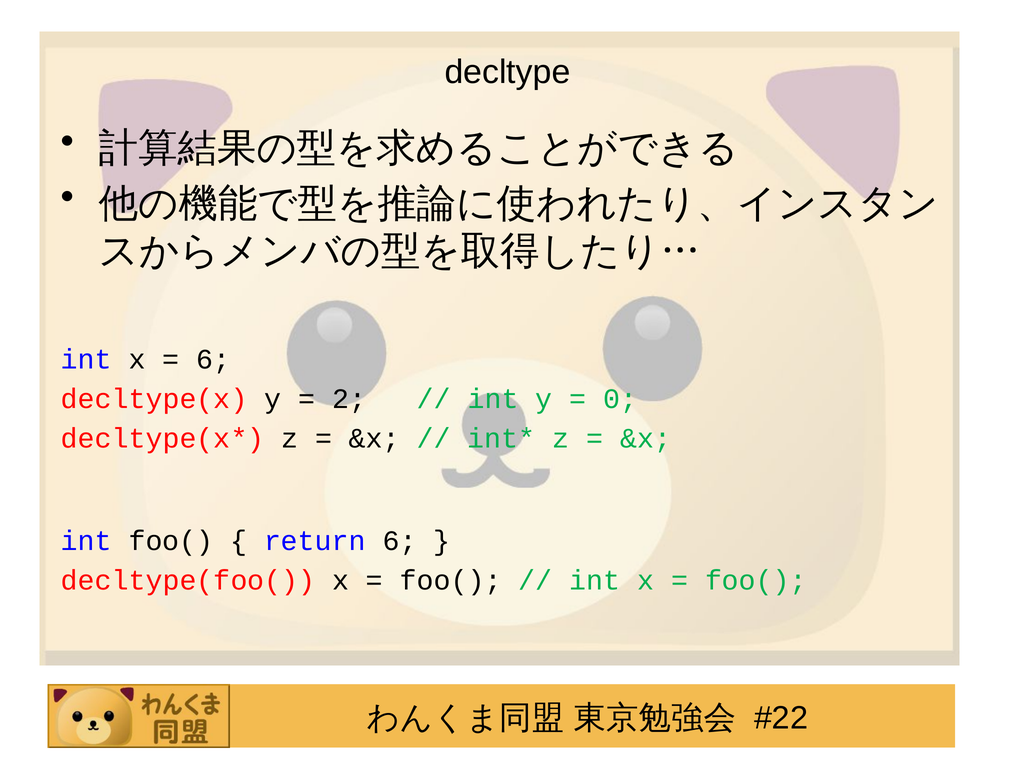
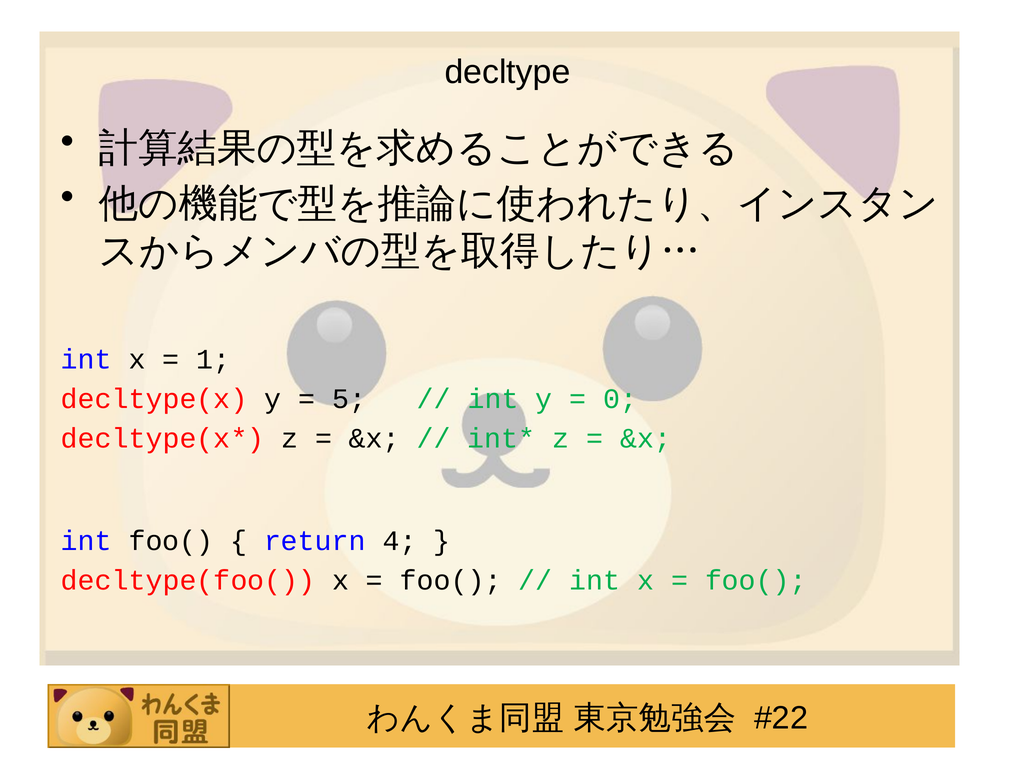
6 at (213, 360): 6 -> 1
2: 2 -> 5
return 6: 6 -> 4
